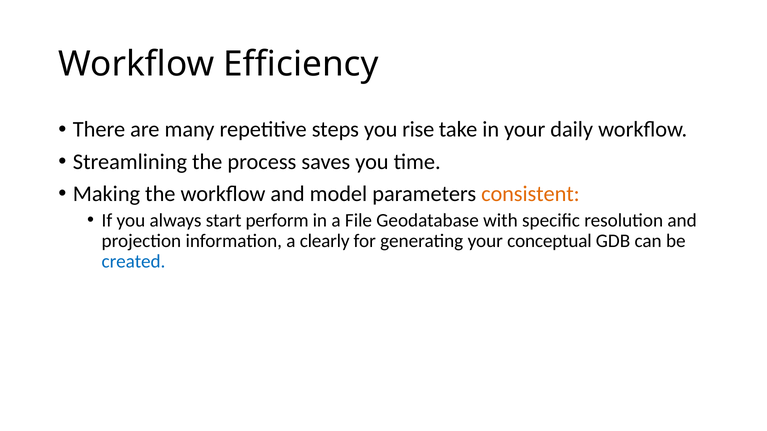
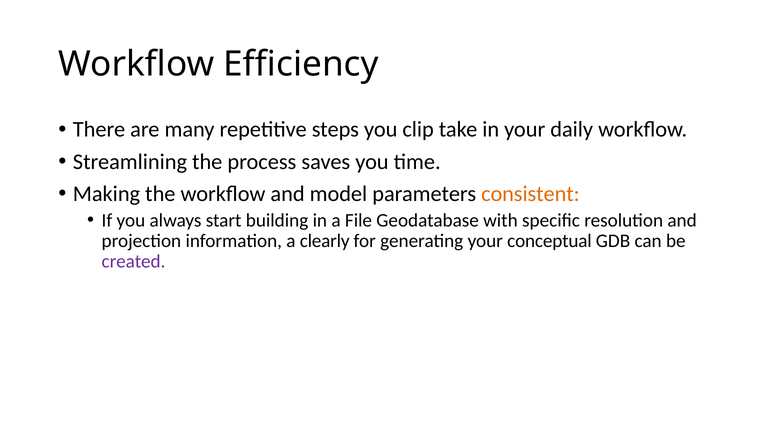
rise: rise -> clip
perform: perform -> building
created colour: blue -> purple
